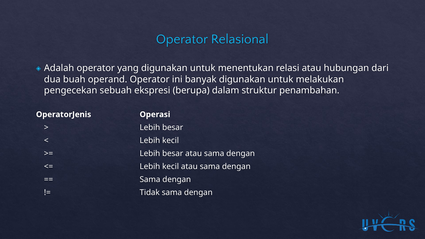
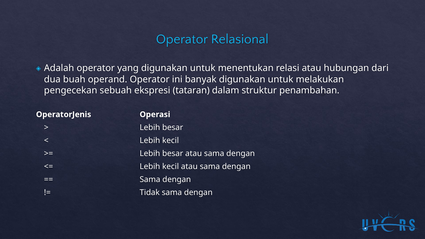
berupa: berupa -> tataran
